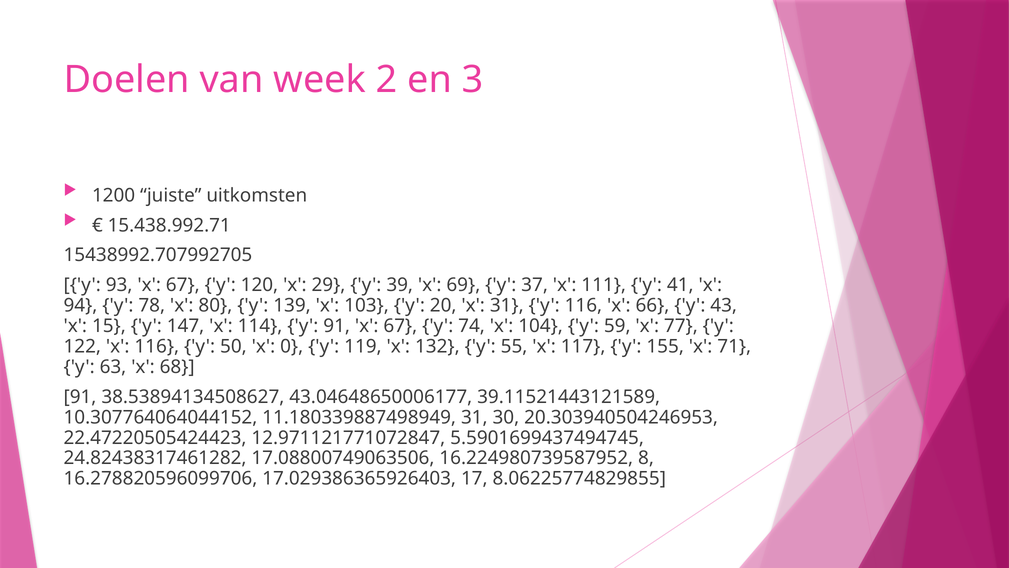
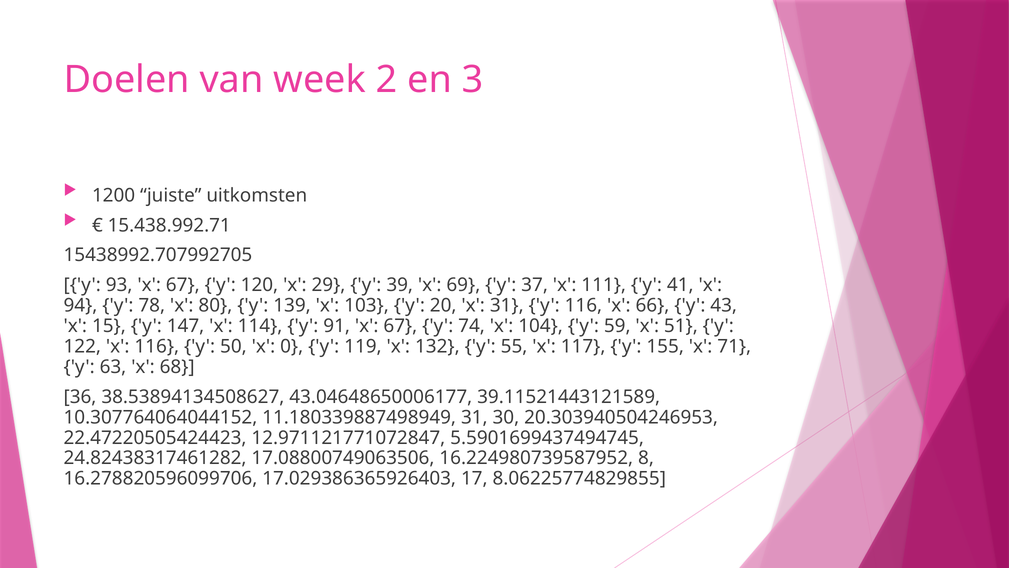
77: 77 -> 51
91 at (80, 397): 91 -> 36
